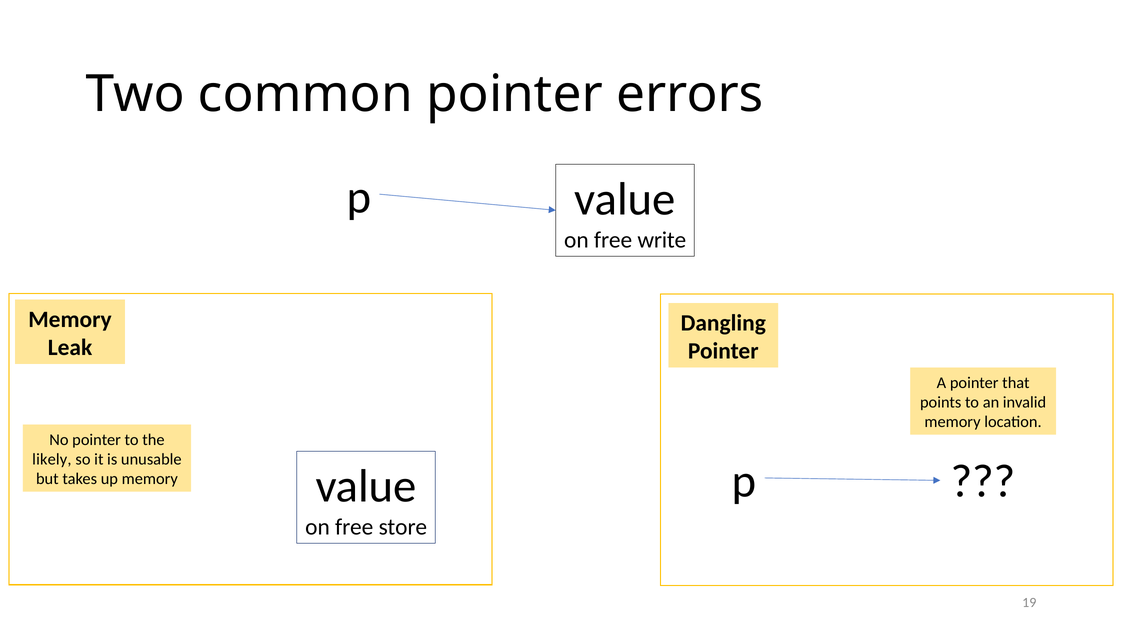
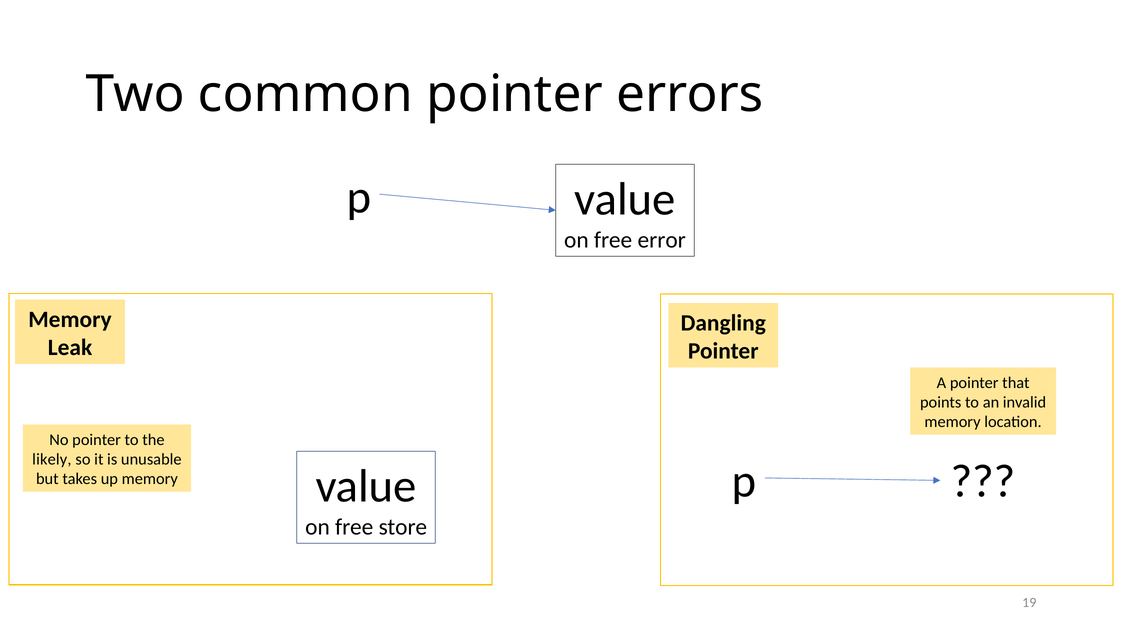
write: write -> error
